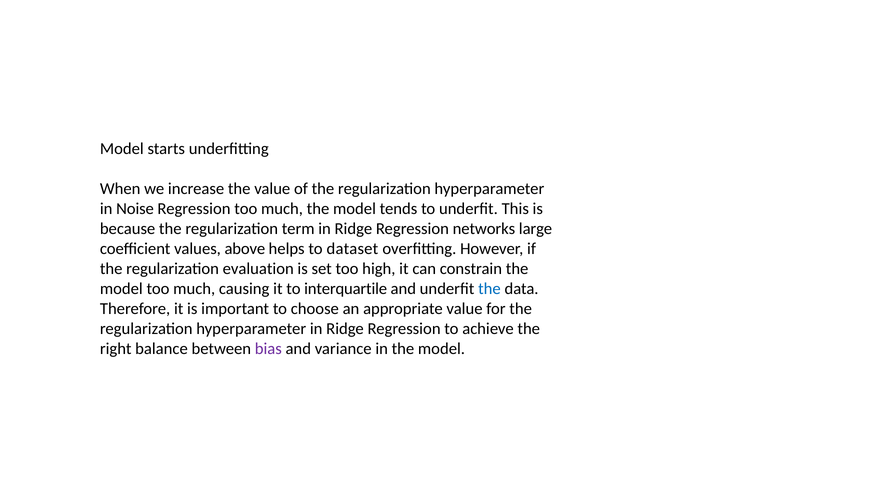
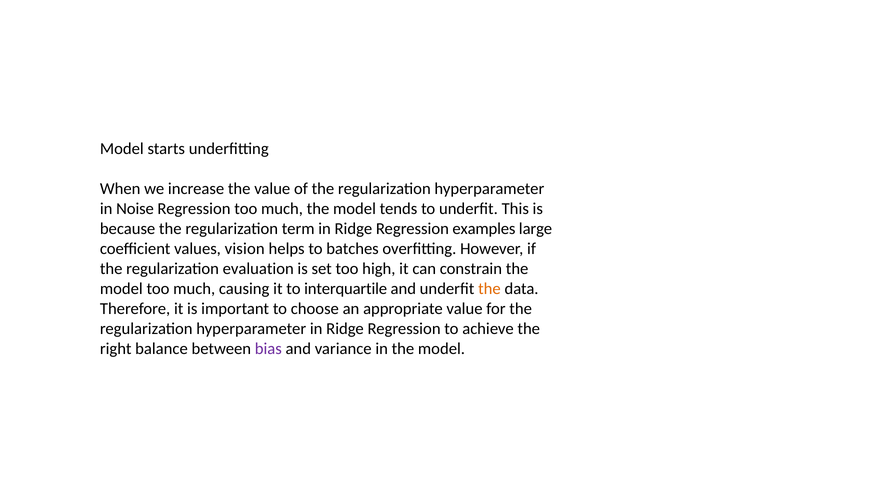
networks: networks -> examples
above: above -> vision
dataset: dataset -> batches
the at (489, 288) colour: blue -> orange
